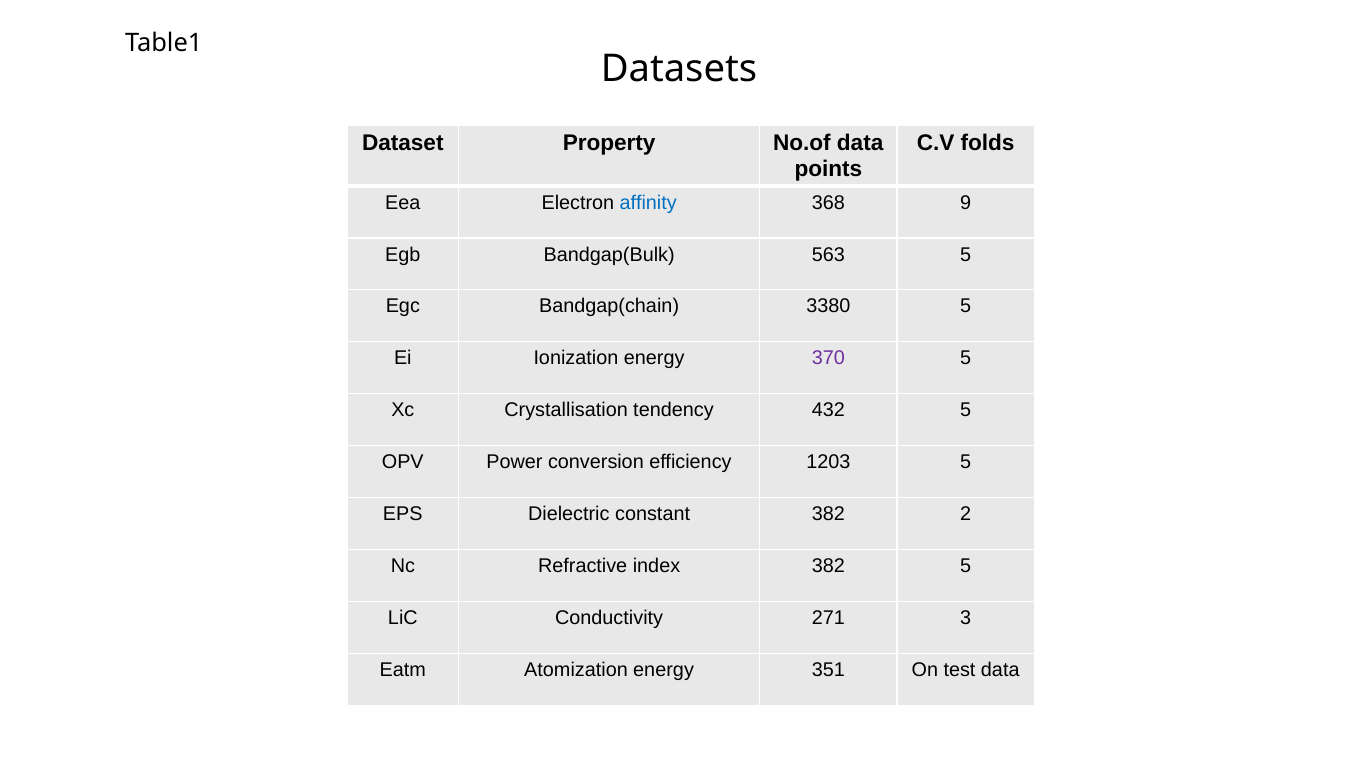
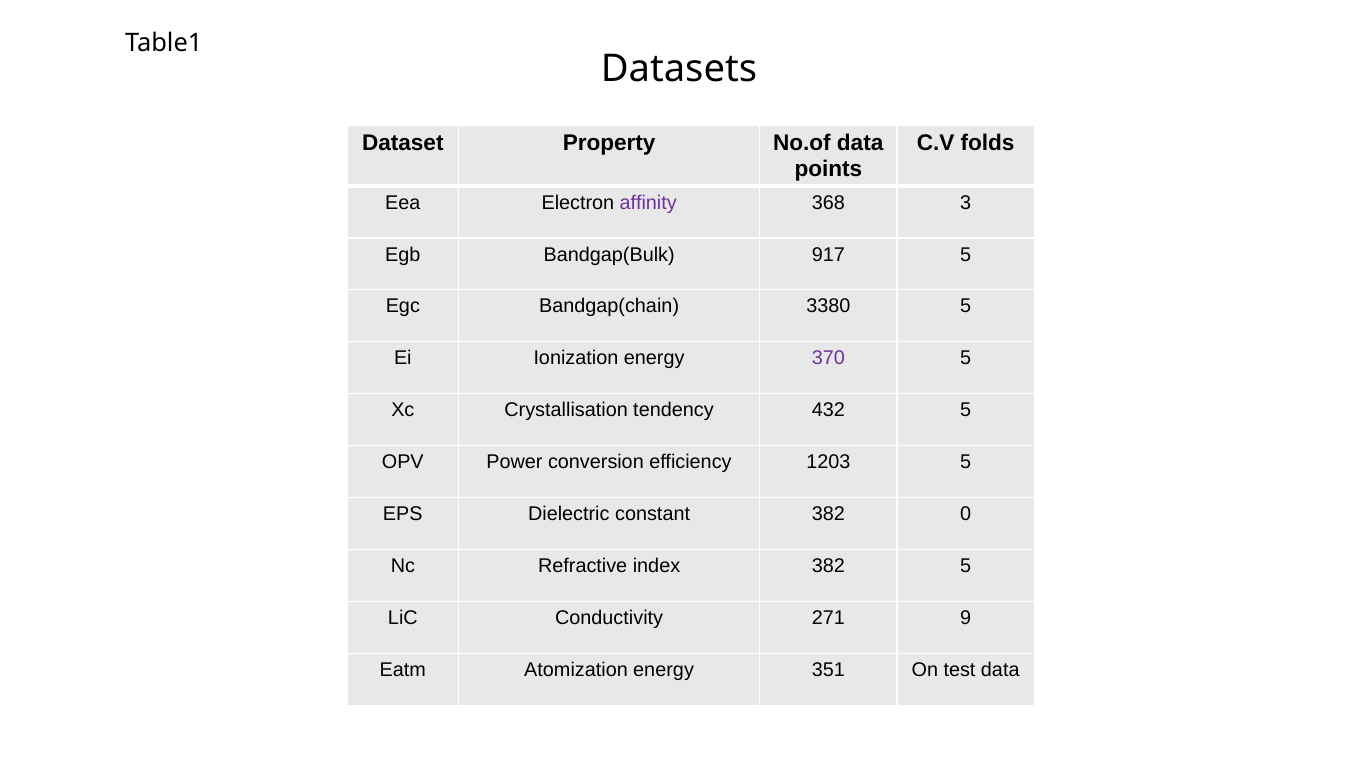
affinity colour: blue -> purple
9: 9 -> 3
563: 563 -> 917
2: 2 -> 0
3: 3 -> 9
